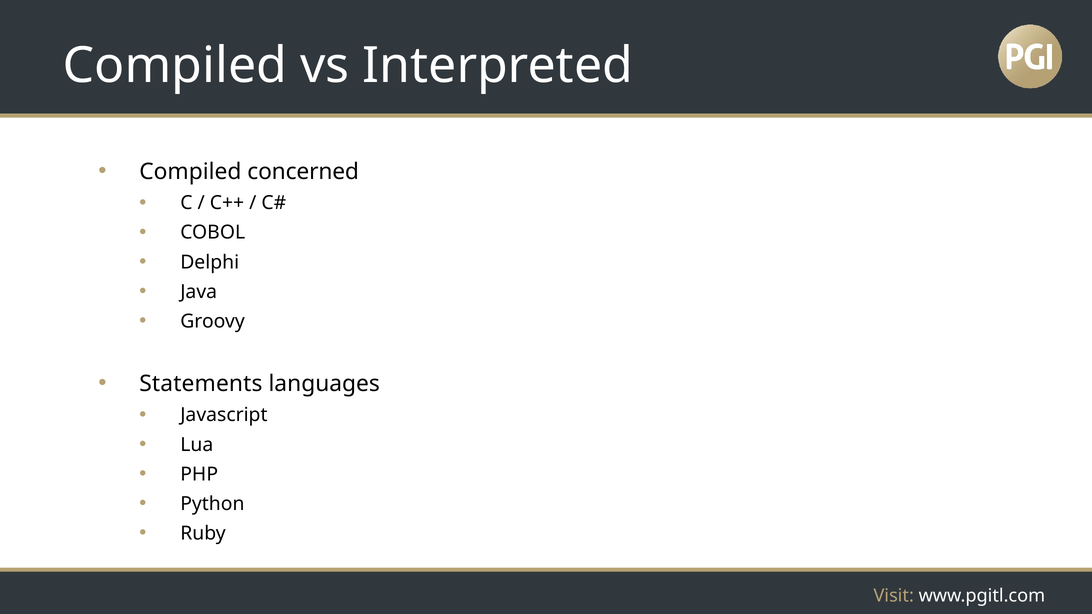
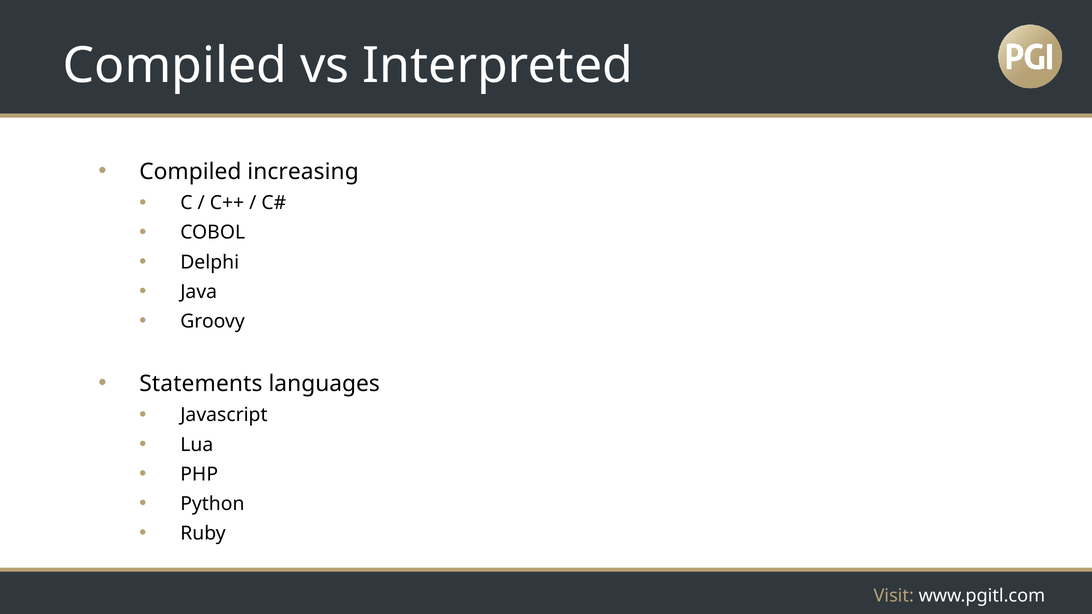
concerned: concerned -> increasing
